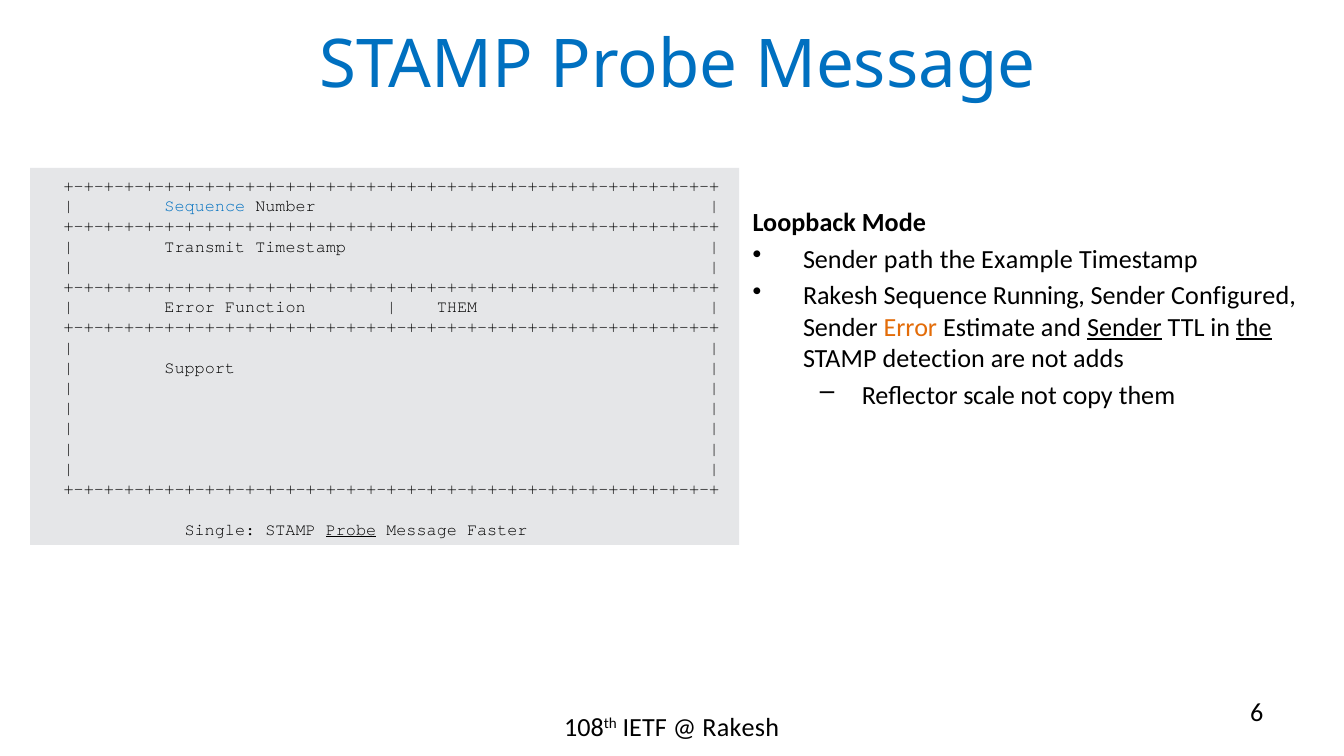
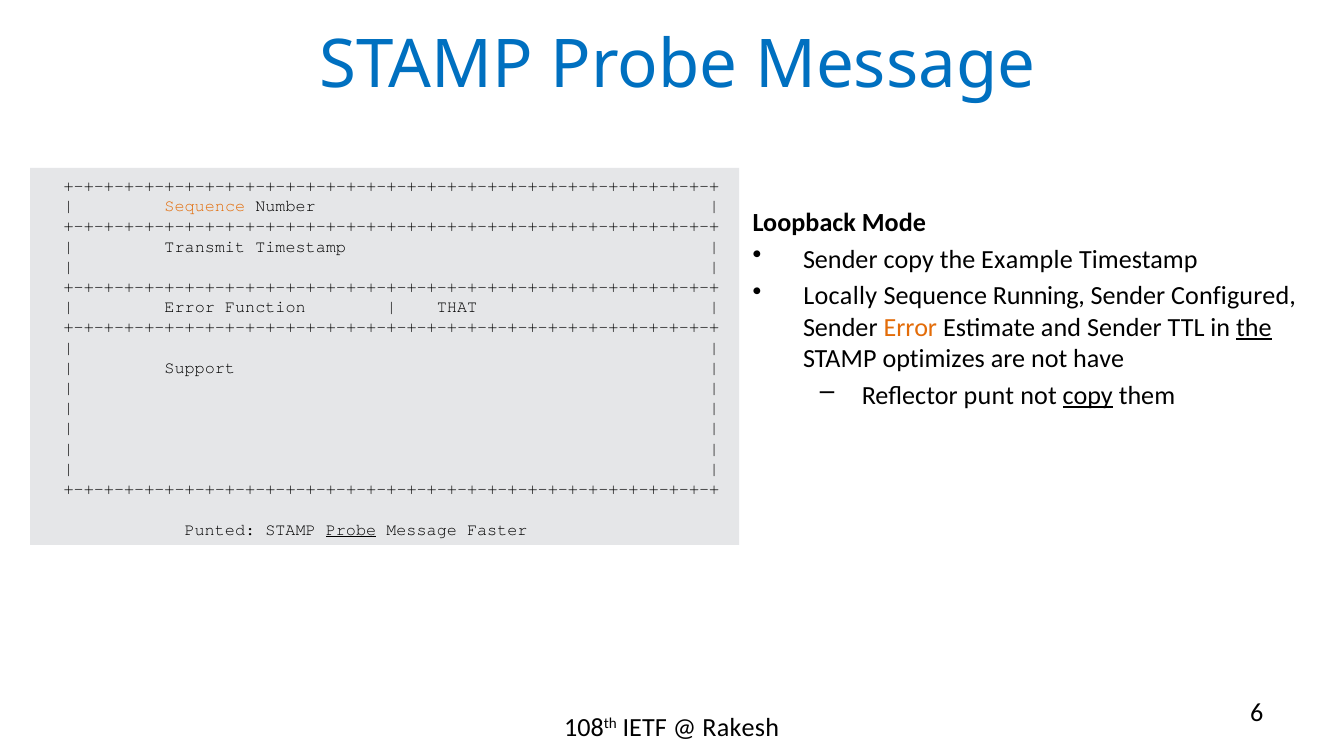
Sequence at (205, 206) colour: blue -> orange
Sender path: path -> copy
Rakesh at (840, 296): Rakesh -> Locally
THEM at (457, 307): THEM -> THAT
Sender at (1124, 328) underline: present -> none
detection: detection -> optimizes
adds: adds -> have
scale: scale -> punt
copy at (1088, 396) underline: none -> present
Single: Single -> Punted
